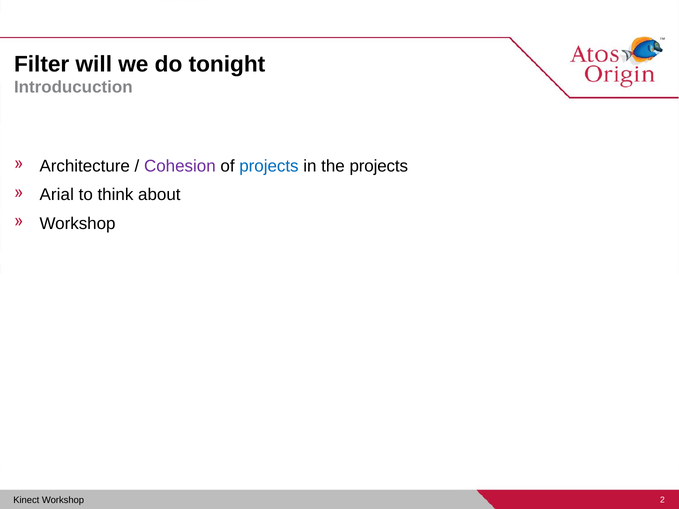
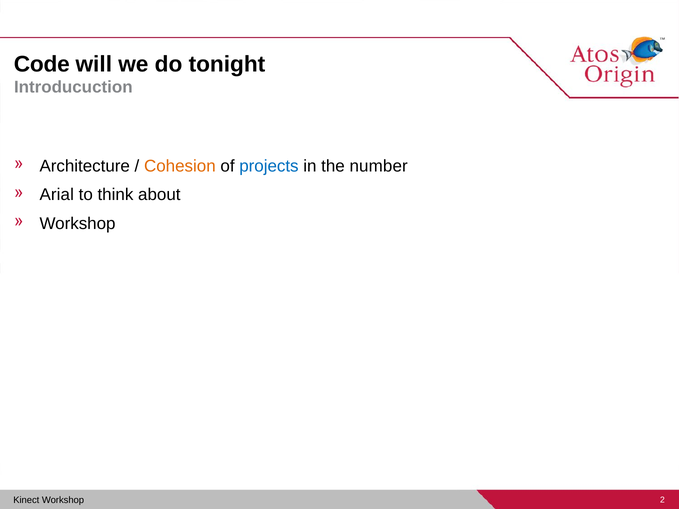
Filter: Filter -> Code
Cohesion colour: purple -> orange
the projects: projects -> number
